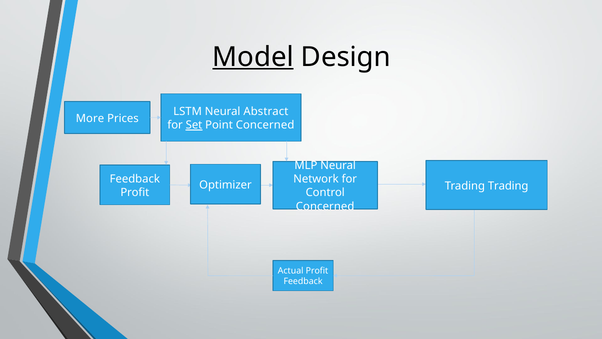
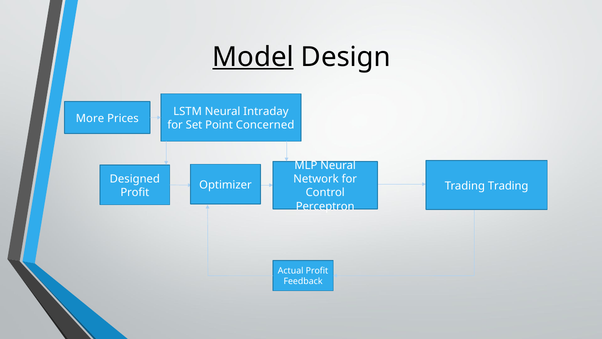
Abstract: Abstract -> Intraday
Set underline: present -> none
Feedback at (135, 179): Feedback -> Designed
Concerned at (325, 206): Concerned -> Perceptron
